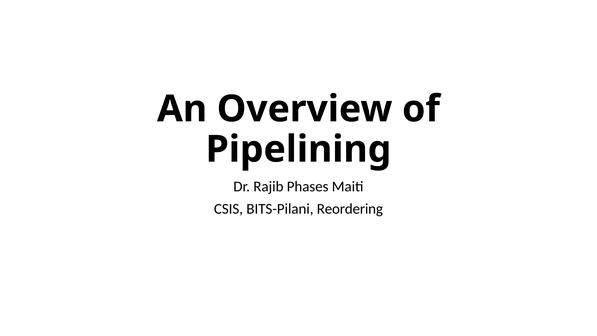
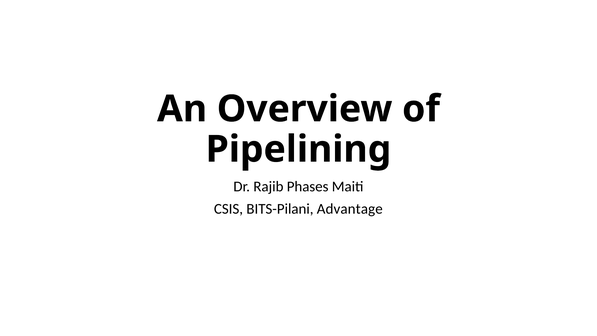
Reordering: Reordering -> Advantage
